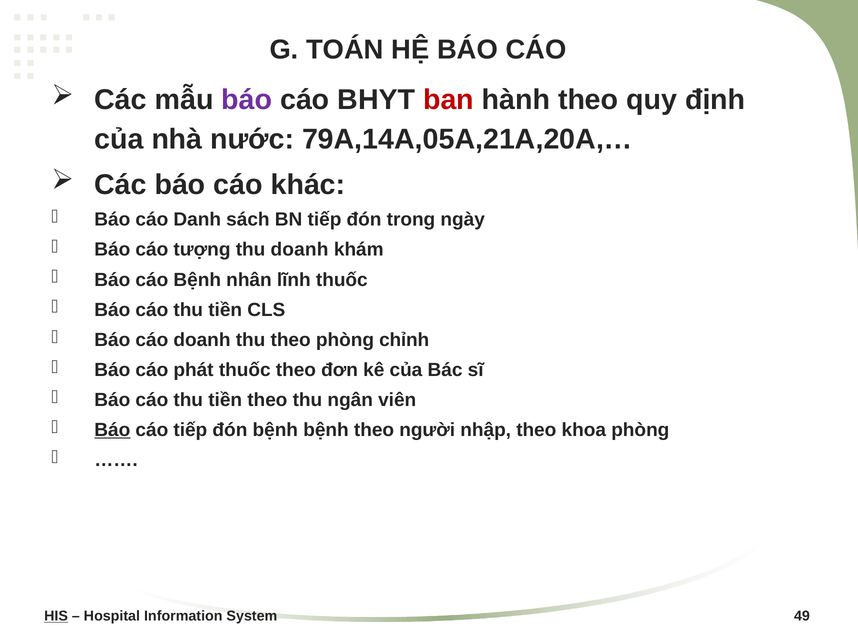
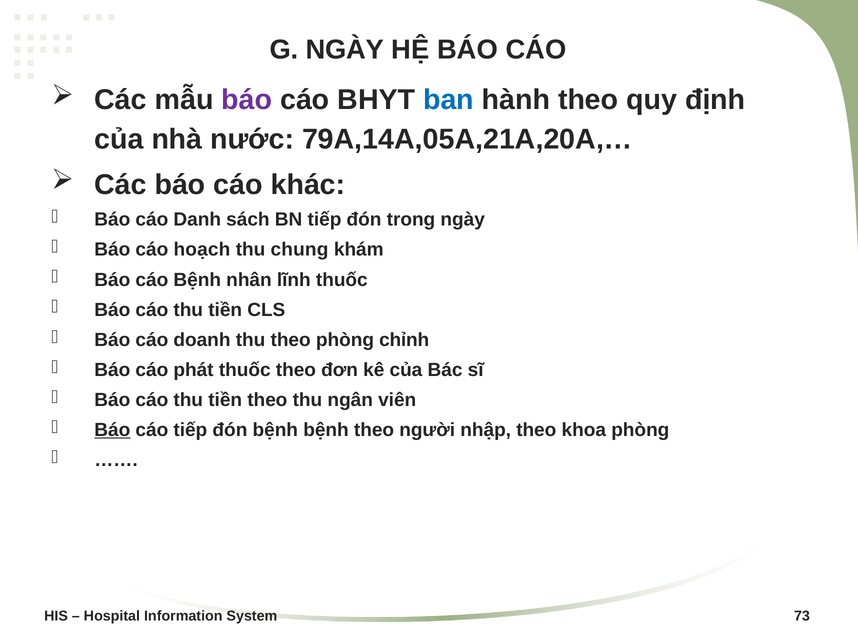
G TOÁN: TOÁN -> NGÀY
ban colour: red -> blue
tượng: tượng -> hoạch
thu doanh: doanh -> chung
HIS underline: present -> none
49: 49 -> 73
